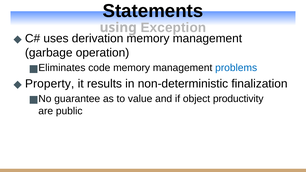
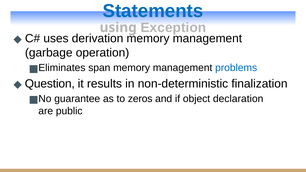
Statements colour: black -> blue
code: code -> span
Property: Property -> Question
value: value -> zeros
productivity: productivity -> declaration
